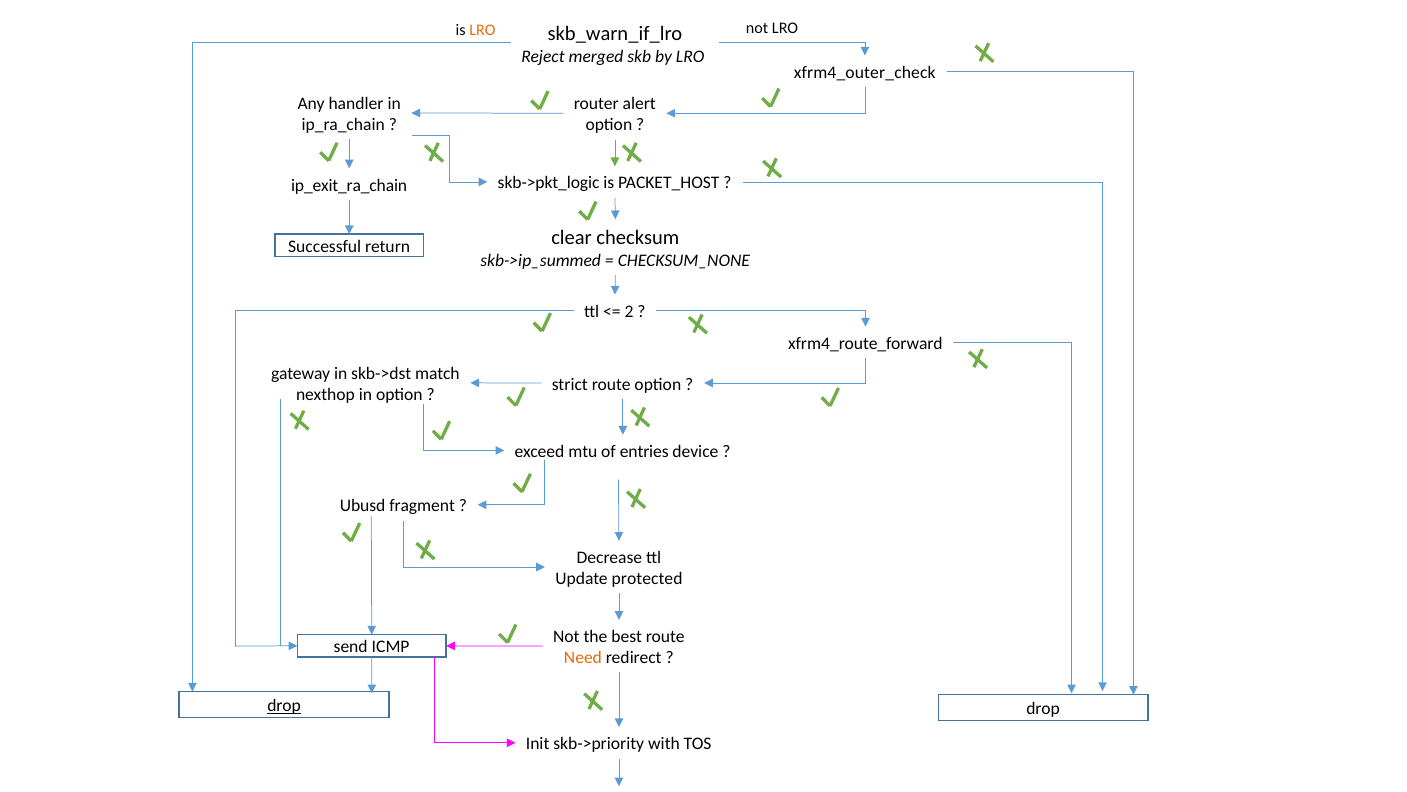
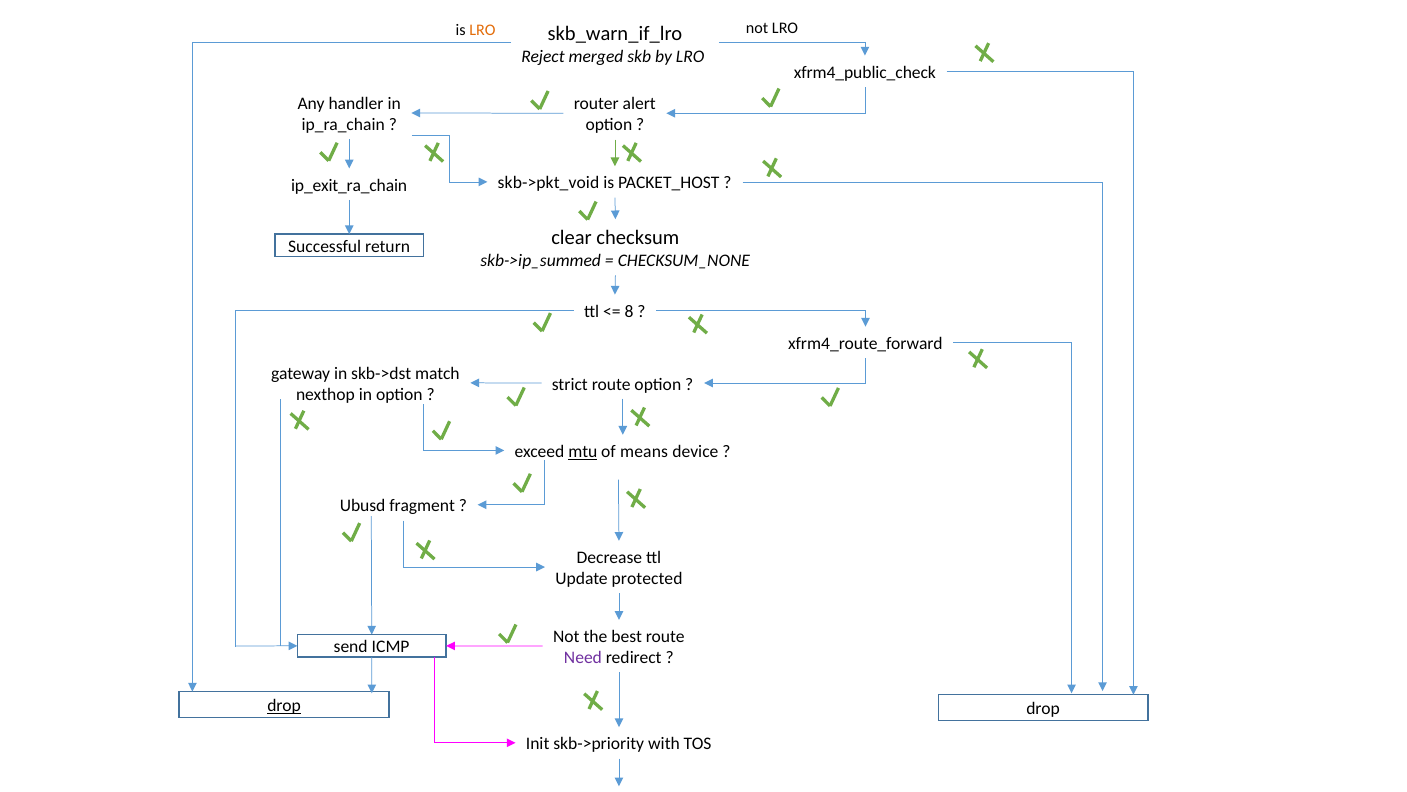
xfrm4_outer_check: xfrm4_outer_check -> xfrm4_public_check
skb->pkt_logic: skb->pkt_logic -> skb->pkt_void
2: 2 -> 8
mtu underline: none -> present
entries: entries -> means
Need colour: orange -> purple
